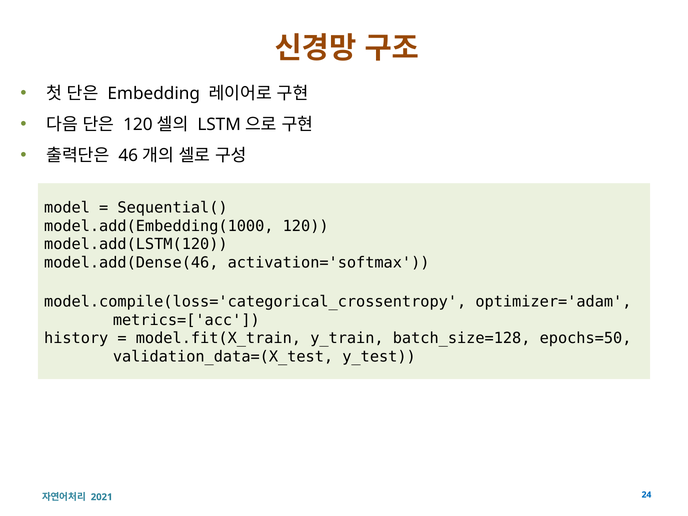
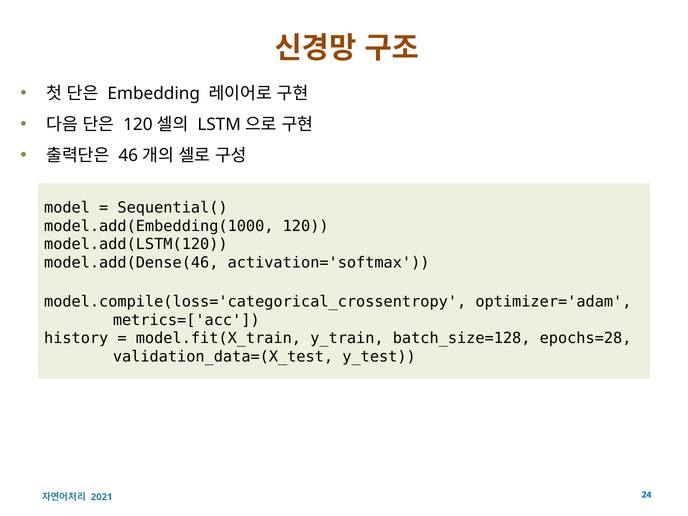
epochs=50: epochs=50 -> epochs=28
